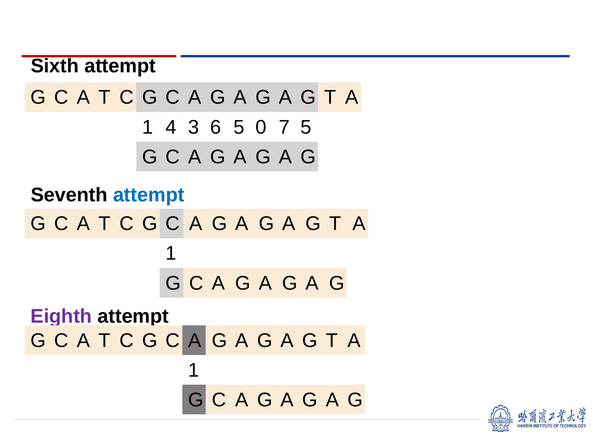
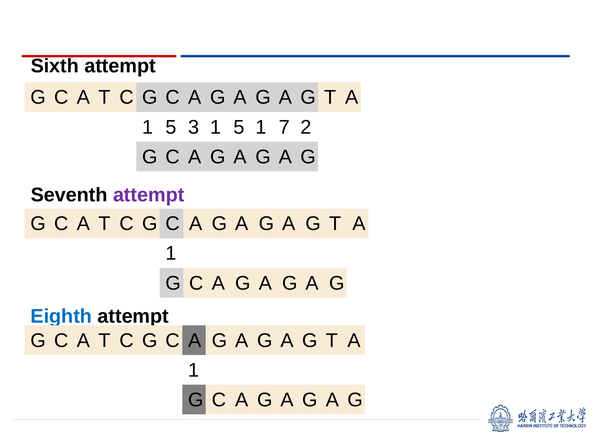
4 at (171, 127): 4 -> 5
3 6: 6 -> 1
5 0: 0 -> 1
7 5: 5 -> 2
attempt at (149, 195) colour: blue -> purple
Eighth colour: purple -> blue
